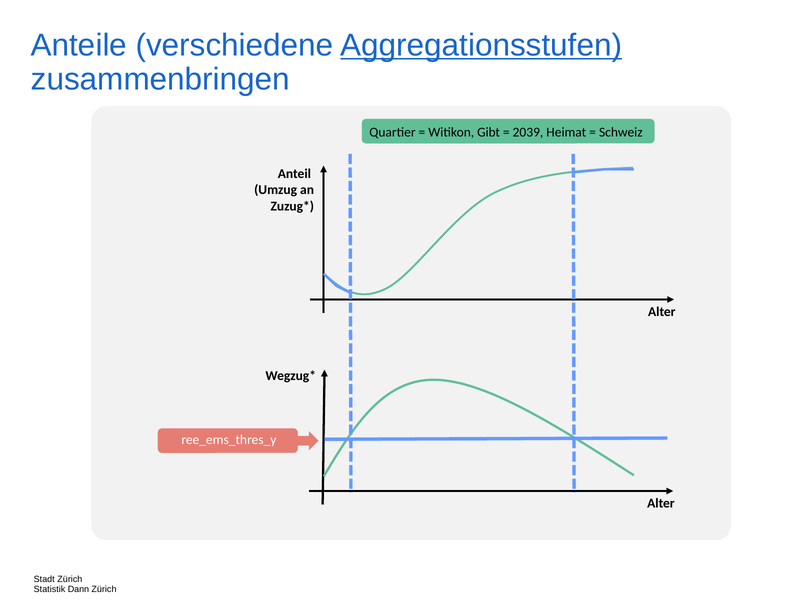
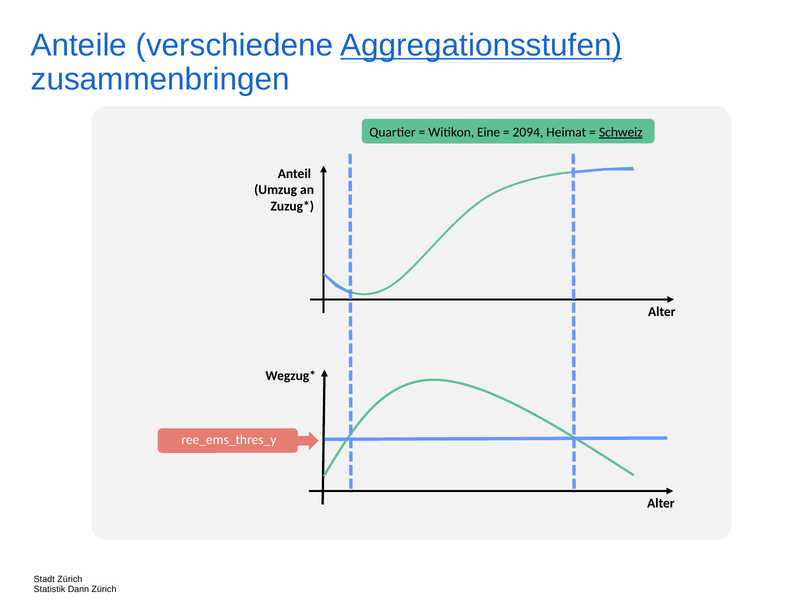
Gibt: Gibt -> Eine
2039: 2039 -> 2094
Schweiz underline: none -> present
